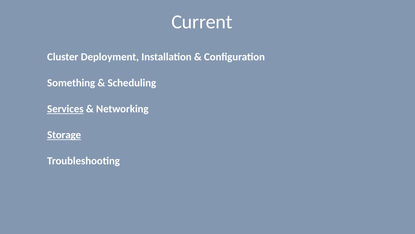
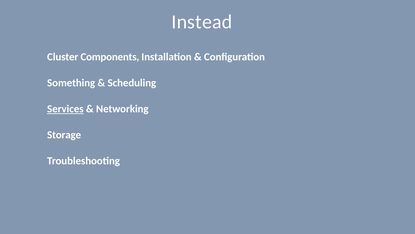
Current: Current -> Instead
Deployment: Deployment -> Components
Storage underline: present -> none
